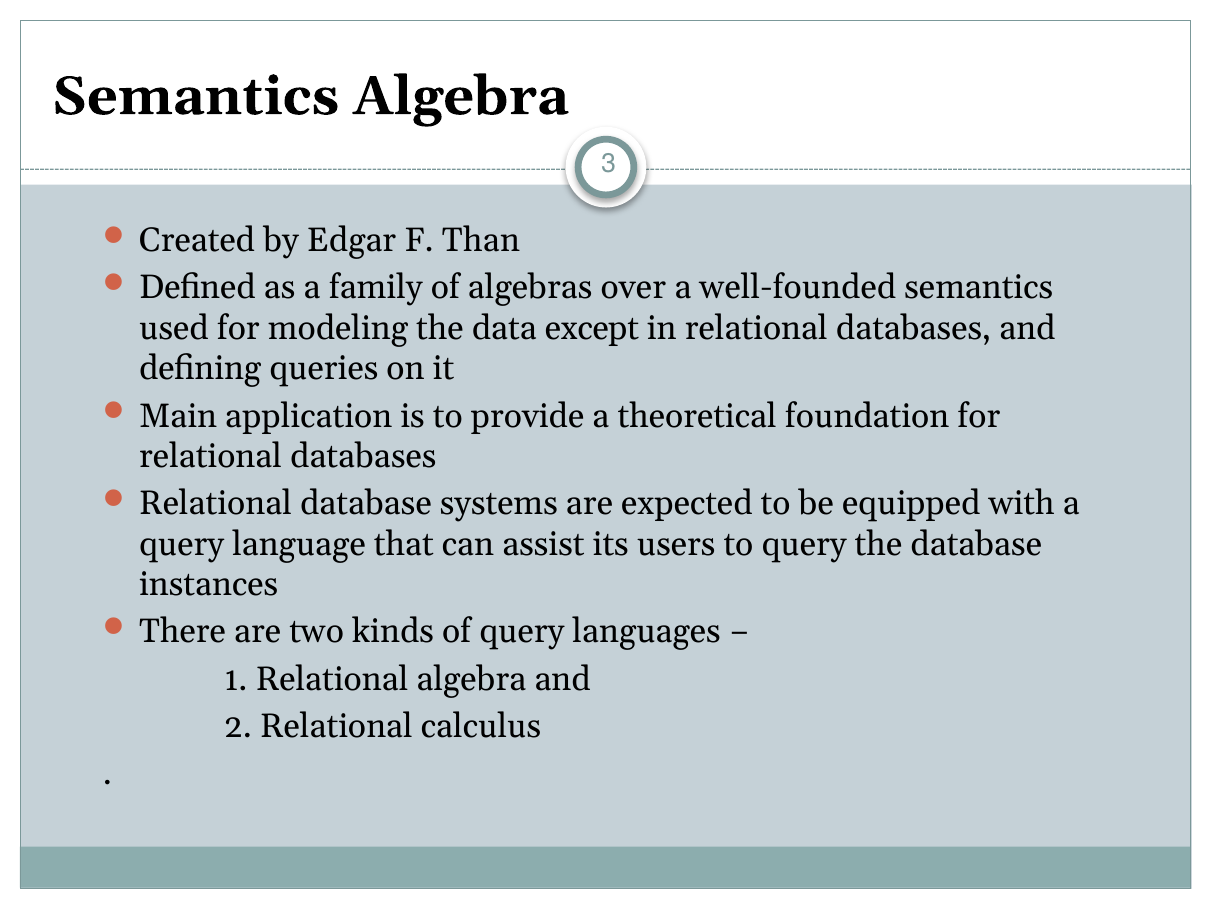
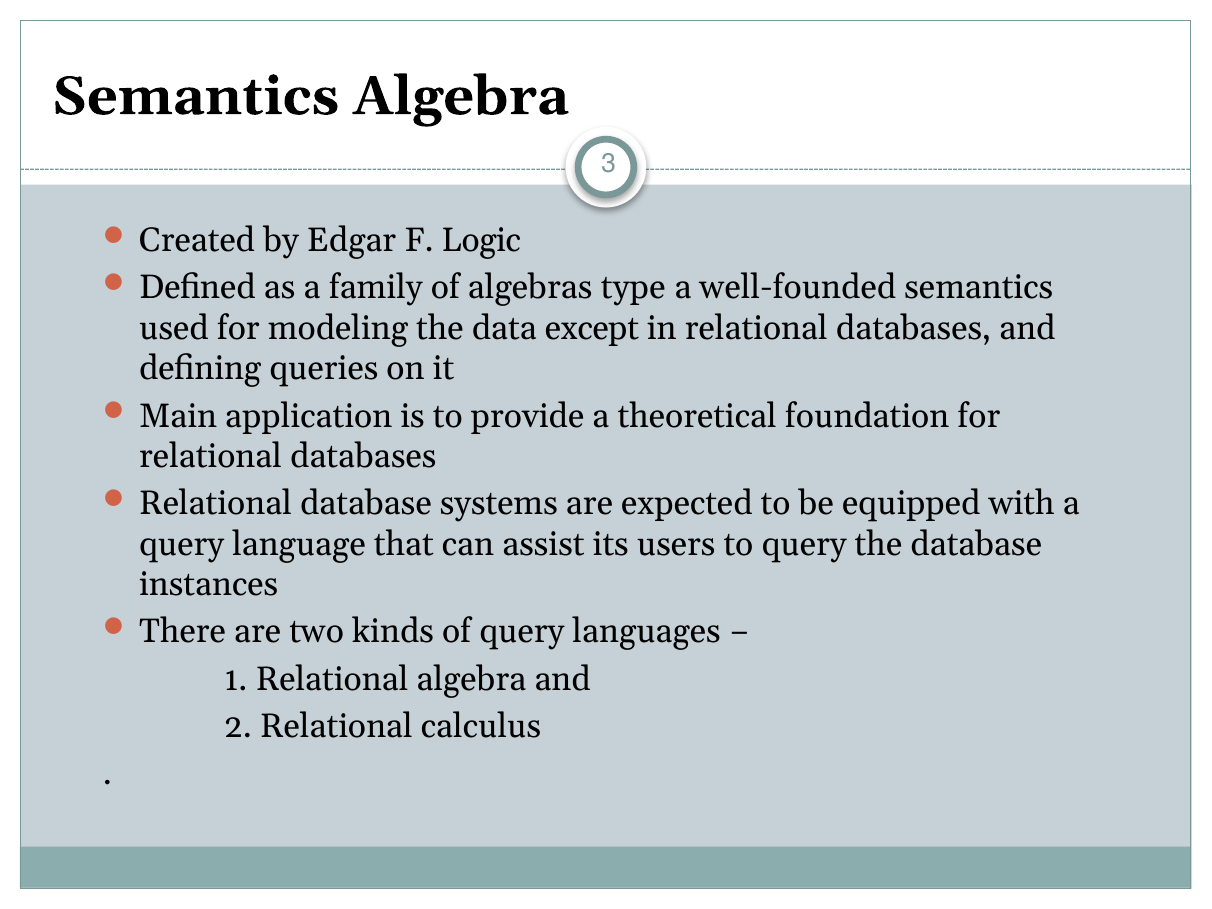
Than: Than -> Logic
over: over -> type
